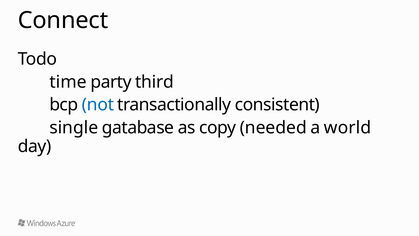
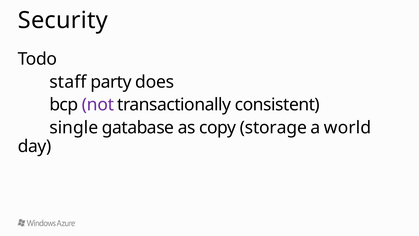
Connect: Connect -> Security
time: time -> staff
third: third -> does
not colour: blue -> purple
needed: needed -> storage
